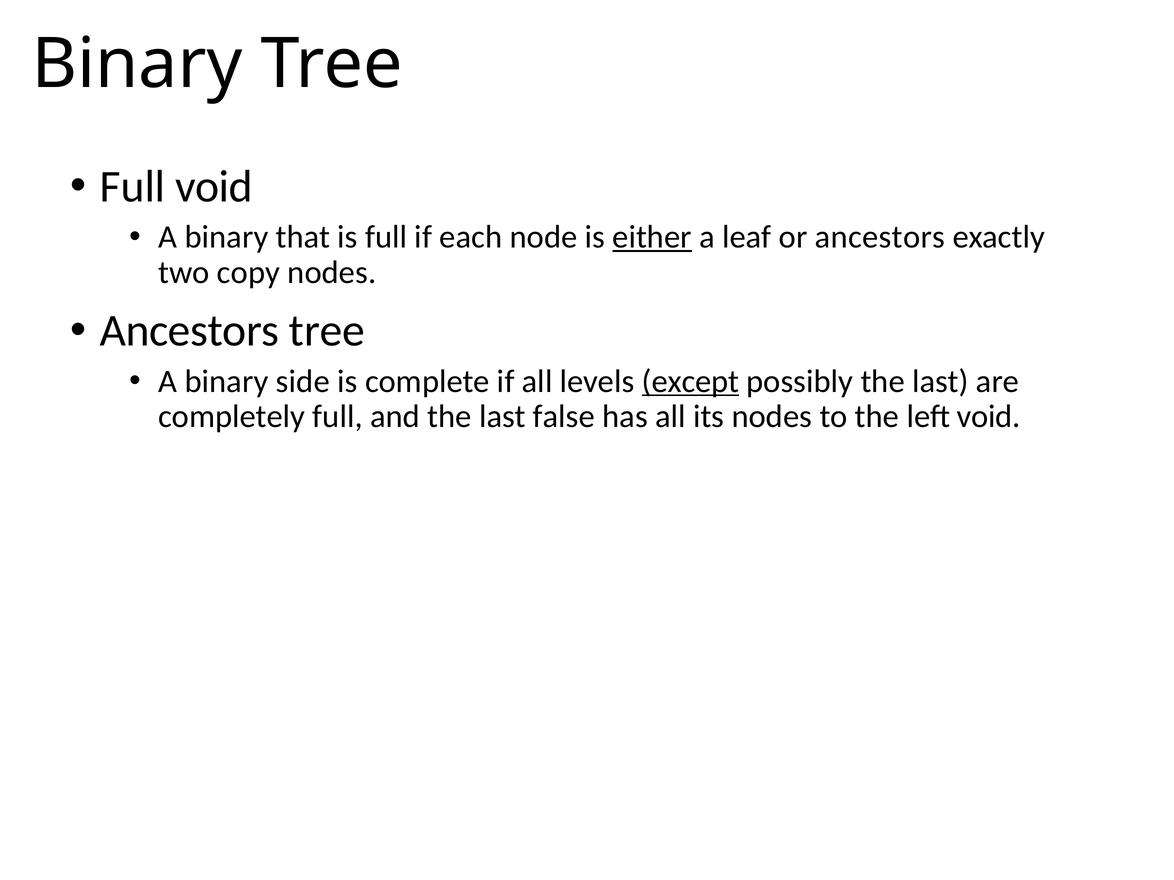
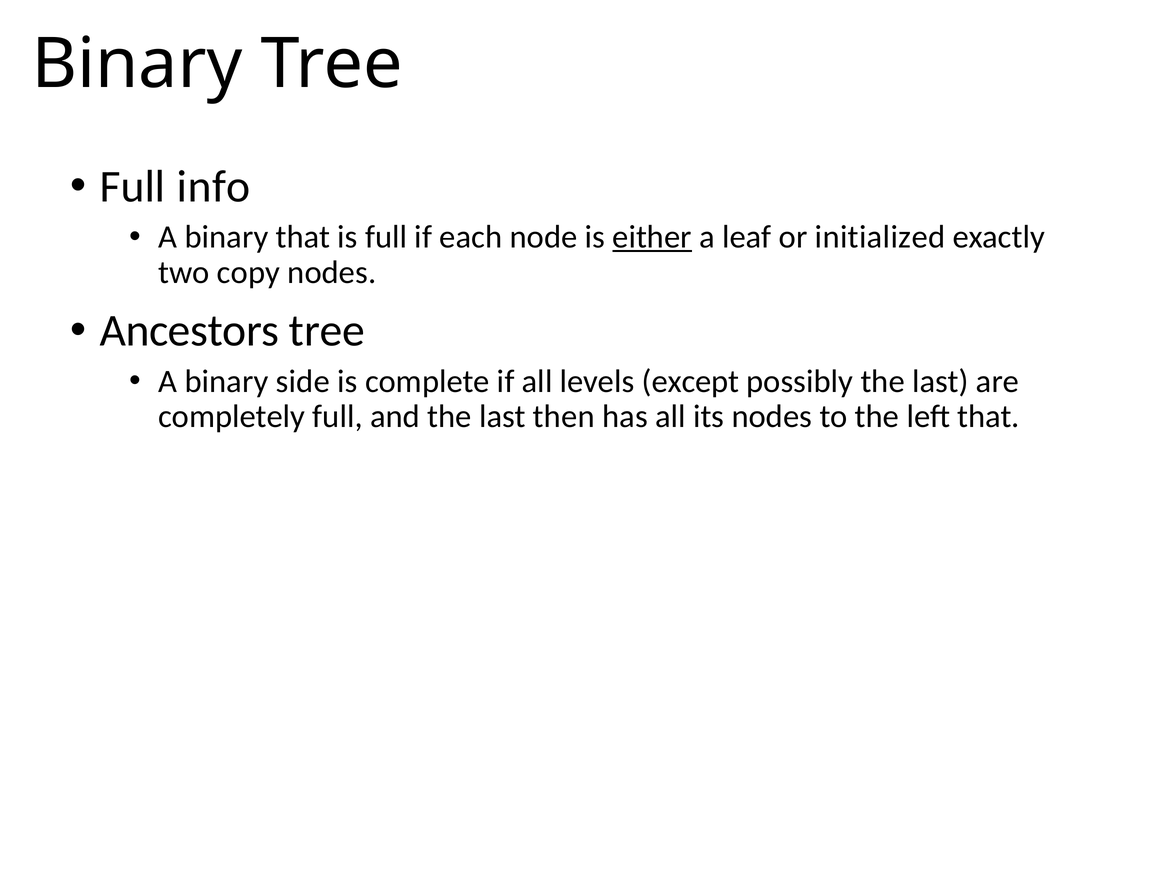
Full void: void -> info
or ancestors: ancestors -> initialized
except underline: present -> none
false: false -> then
left void: void -> that
